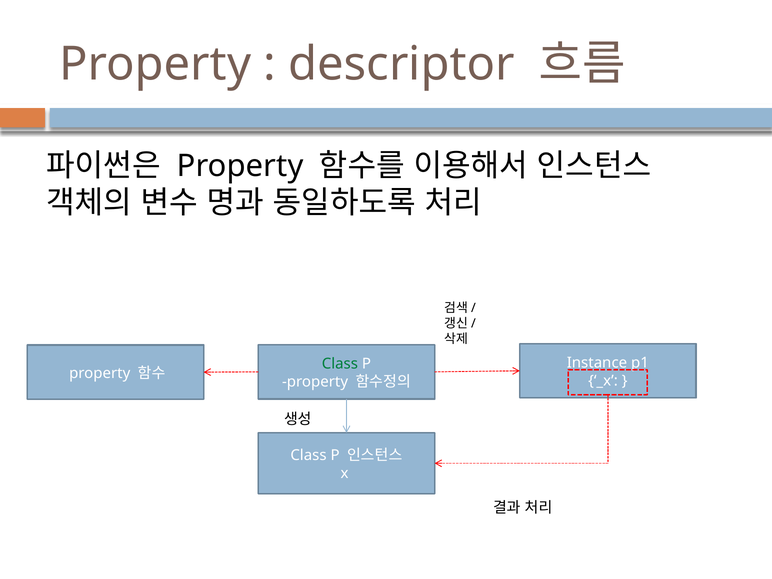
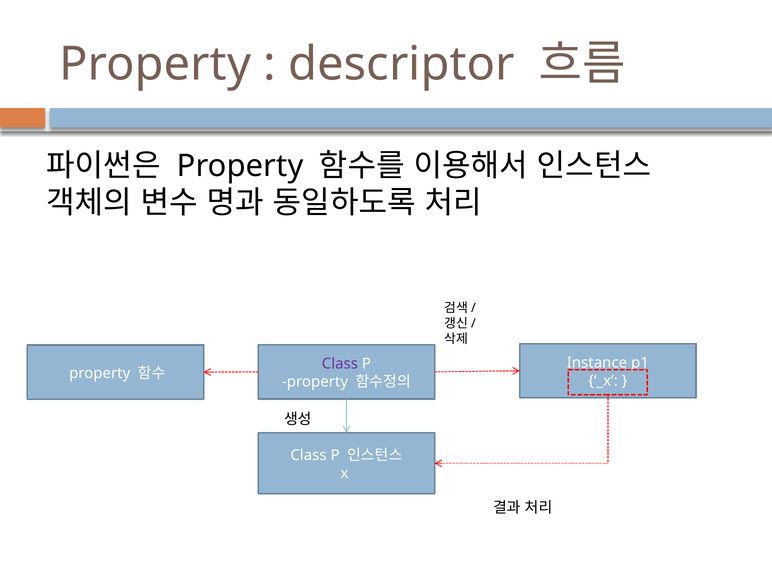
Class at (340, 364) colour: green -> purple
